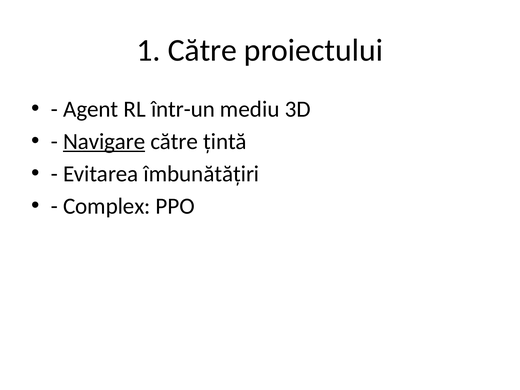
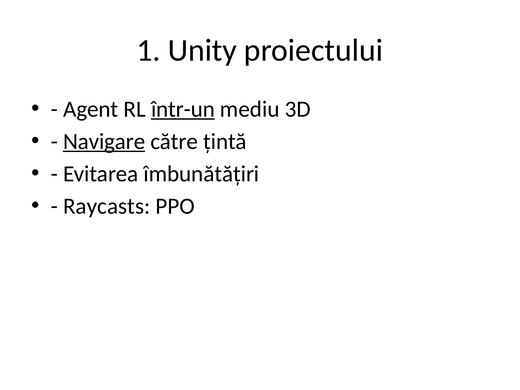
1 Către: Către -> Unity
într-un underline: none -> present
Complex: Complex -> Raycasts
